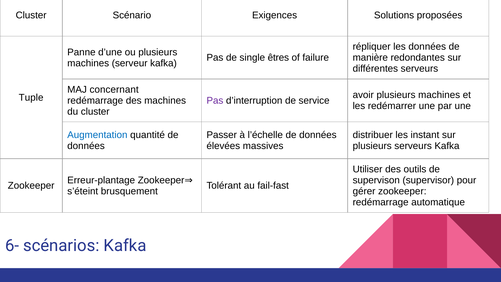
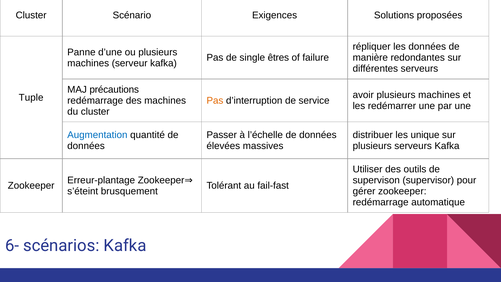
concernant: concernant -> précautions
Pas at (215, 101) colour: purple -> orange
instant: instant -> unique
